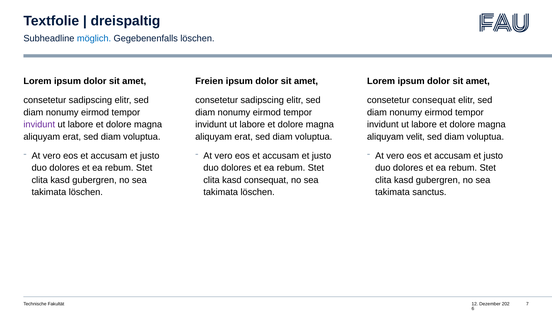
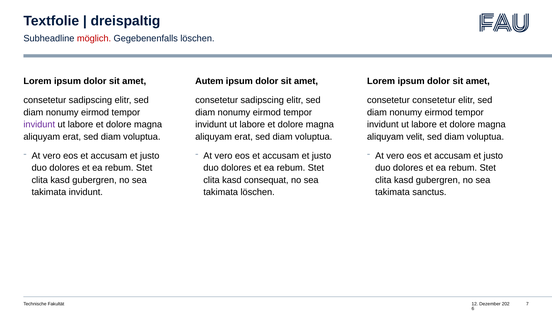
möglich colour: blue -> red
Freien: Freien -> Autem
consetetur consequat: consequat -> consetetur
löschen at (86, 192): löschen -> invidunt
